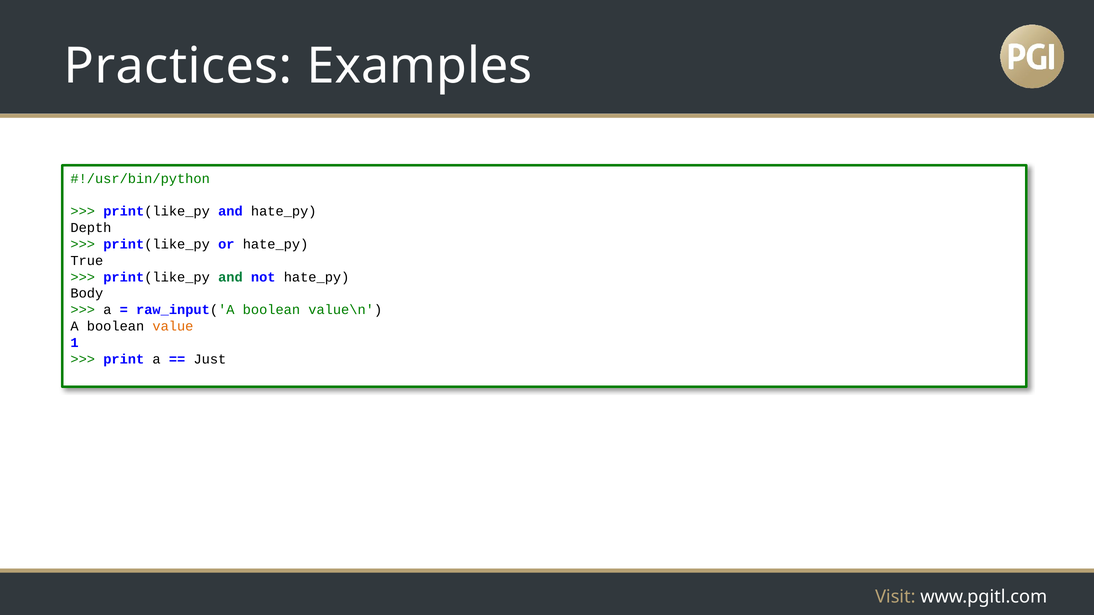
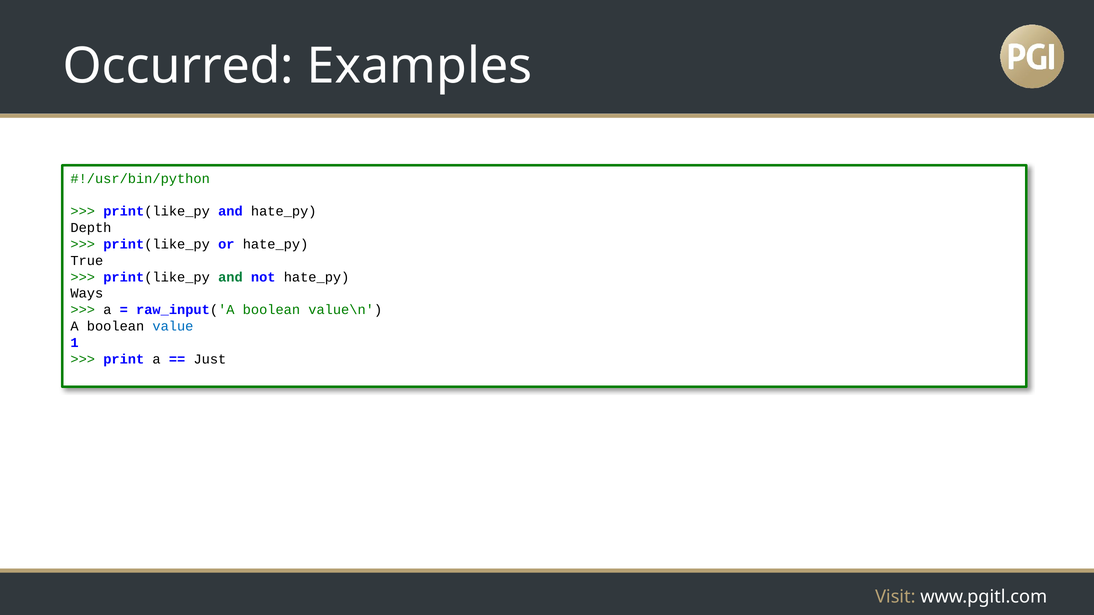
Practices: Practices -> Occurred
Body: Body -> Ways
value colour: orange -> blue
